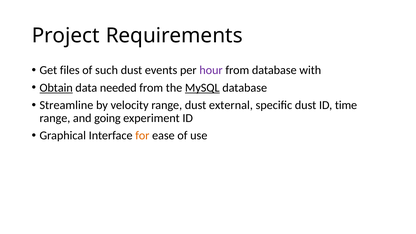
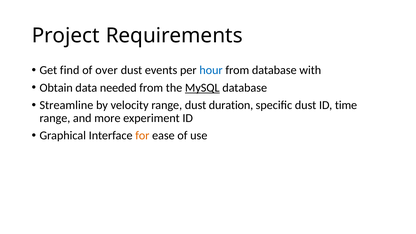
files: files -> find
such: such -> over
hour colour: purple -> blue
Obtain underline: present -> none
external: external -> duration
going: going -> more
